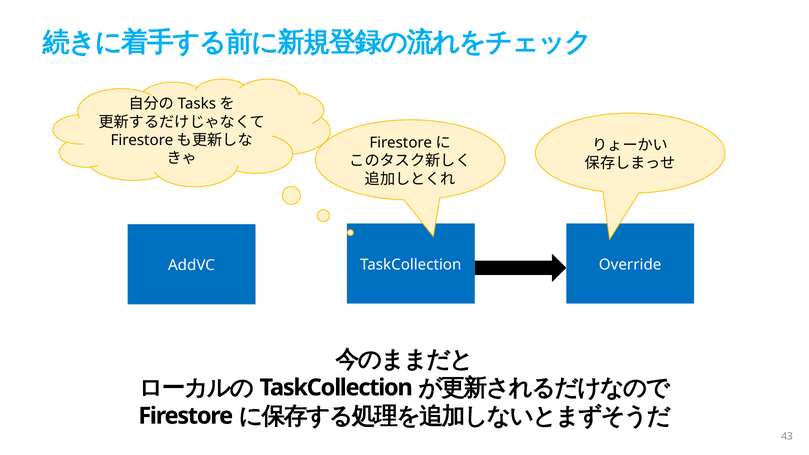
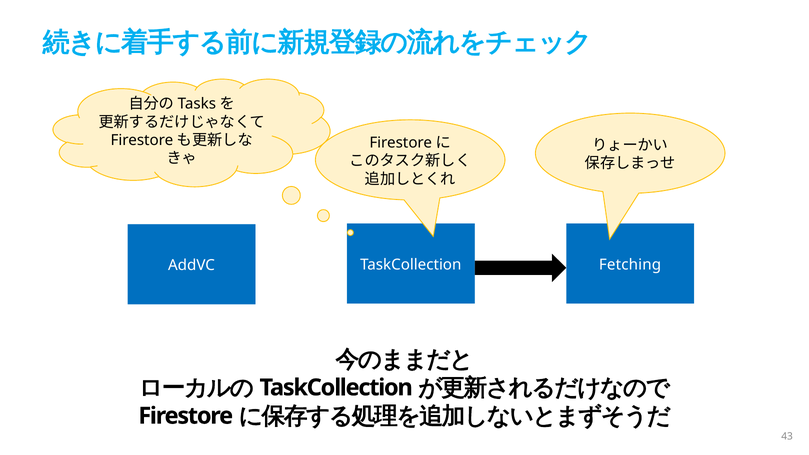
Override: Override -> Fetching
